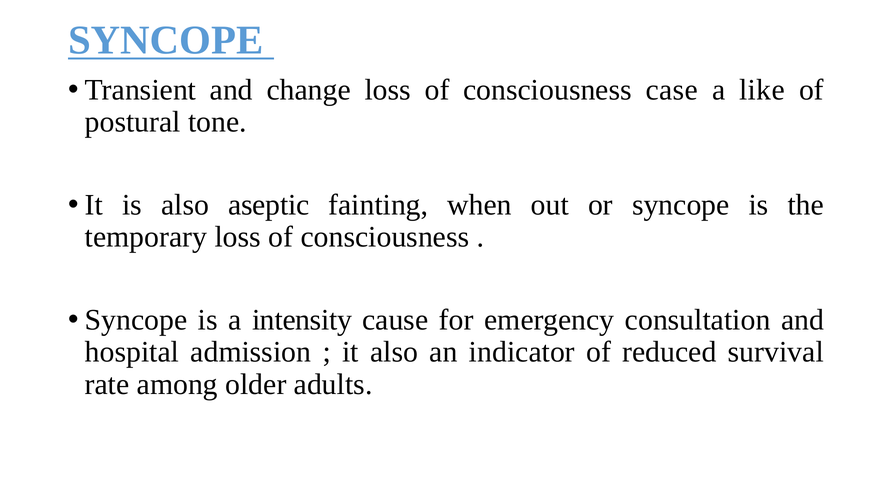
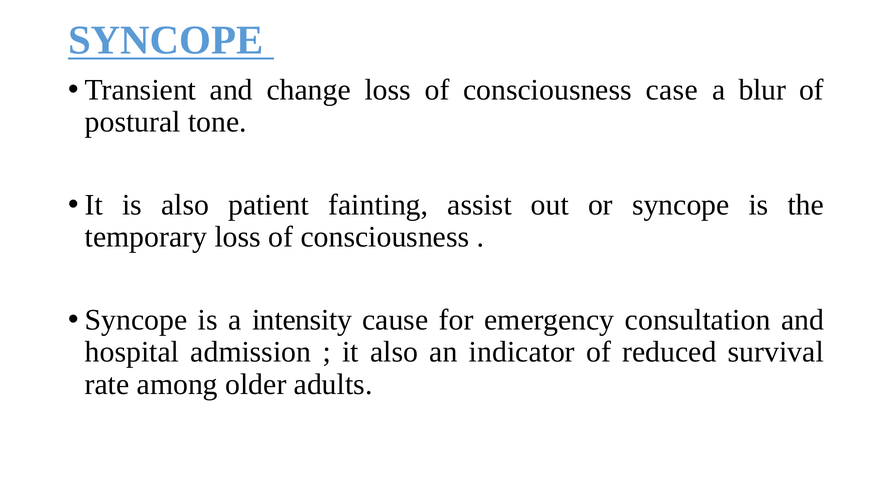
like: like -> blur
aseptic: aseptic -> patient
when: when -> assist
